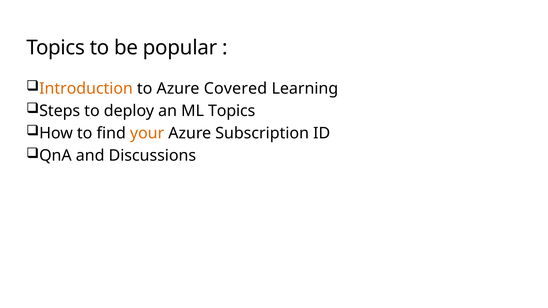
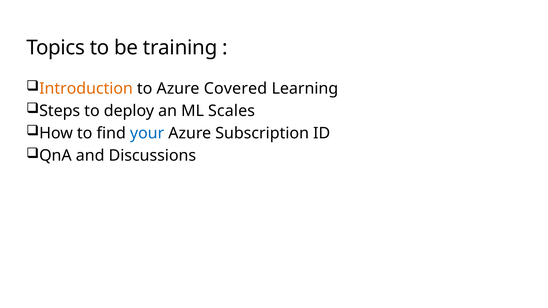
popular: popular -> training
ML Topics: Topics -> Scales
your colour: orange -> blue
